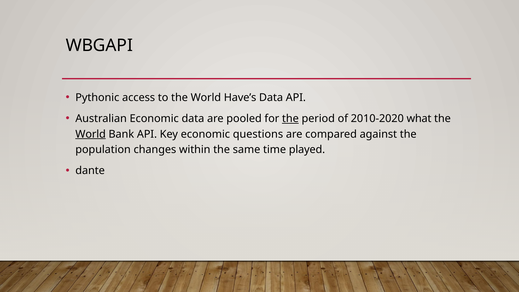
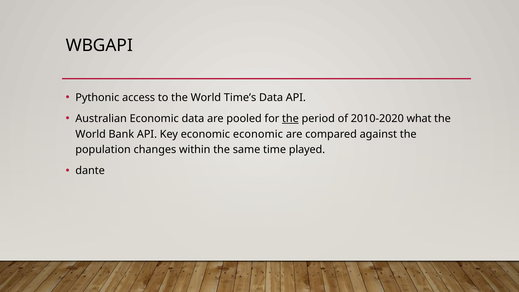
Have’s: Have’s -> Time’s
World at (91, 134) underline: present -> none
economic questions: questions -> economic
